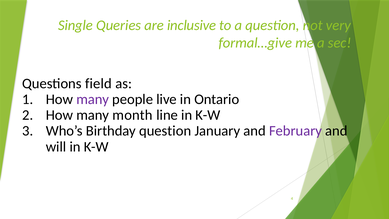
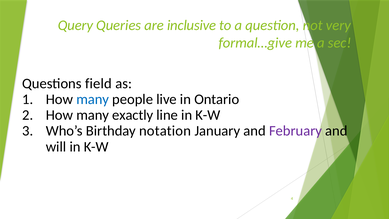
Single: Single -> Query
many at (93, 99) colour: purple -> blue
month: month -> exactly
Birthday question: question -> notation
